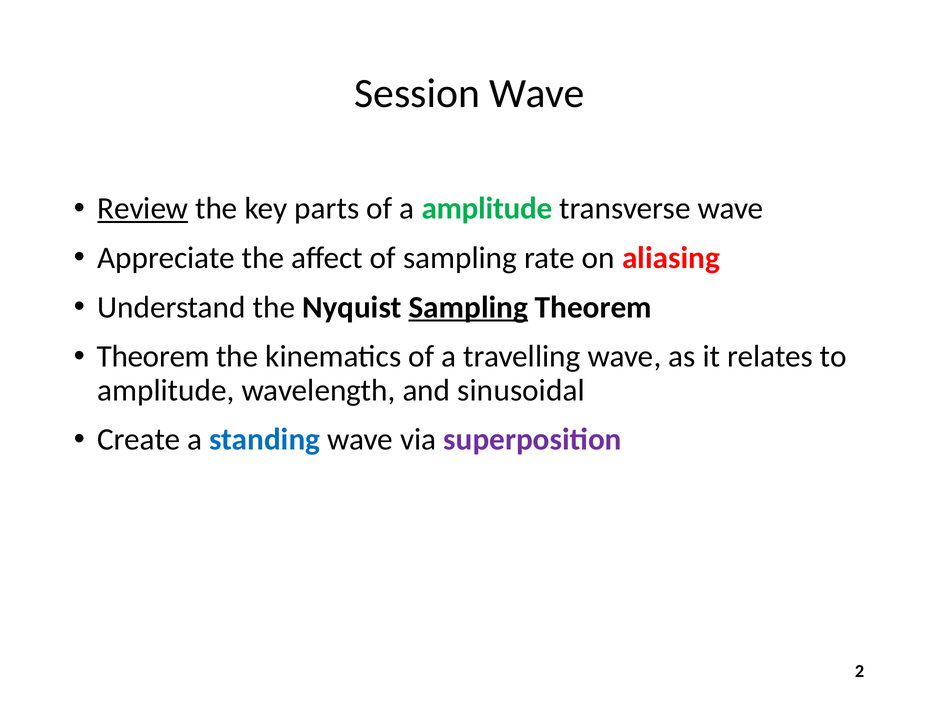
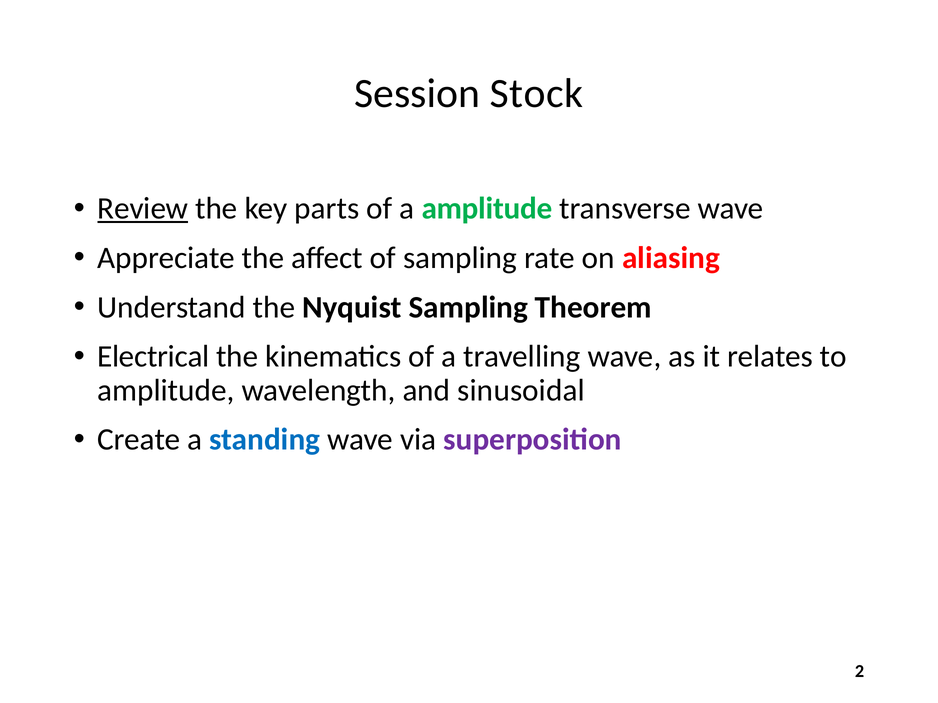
Session Wave: Wave -> Stock
Sampling at (468, 307) underline: present -> none
Theorem at (153, 357): Theorem -> Electrical
